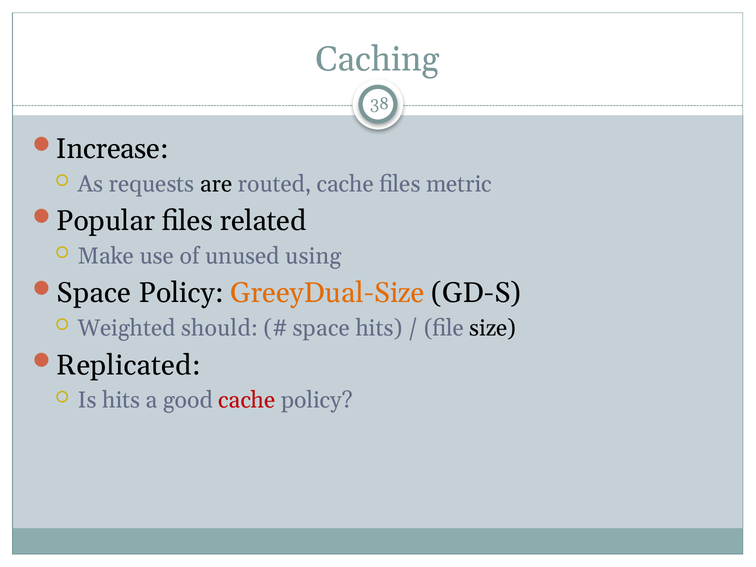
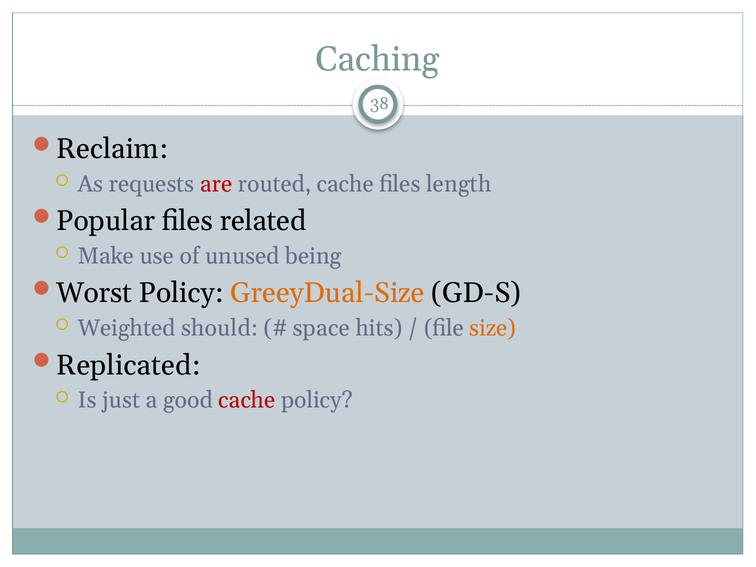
Increase: Increase -> Reclaim
are colour: black -> red
metric: metric -> length
using: using -> being
Space at (94, 293): Space -> Worst
size colour: black -> orange
Is hits: hits -> just
